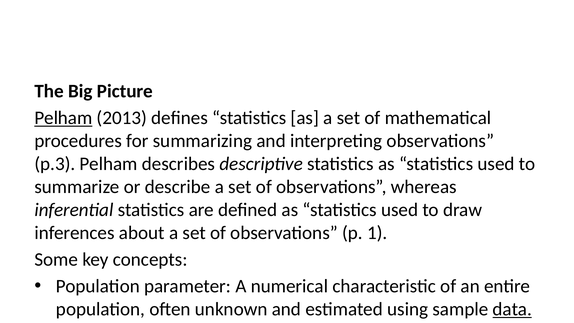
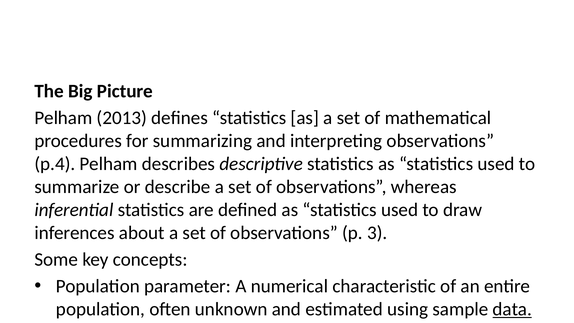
Pelham at (63, 118) underline: present -> none
p.3: p.3 -> p.4
1: 1 -> 3
